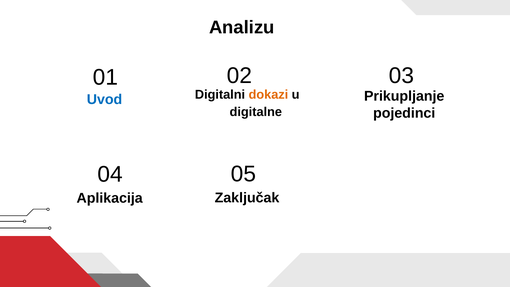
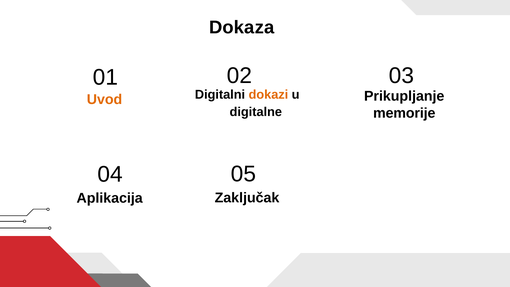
Analizu: Analizu -> Dokaza
Uvod colour: blue -> orange
pojedinci: pojedinci -> memorije
